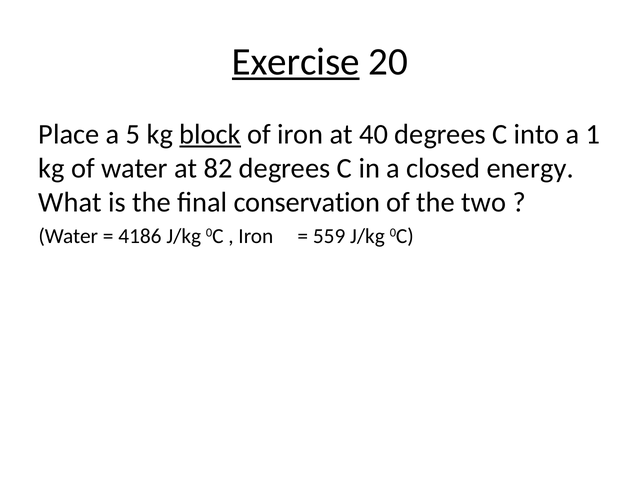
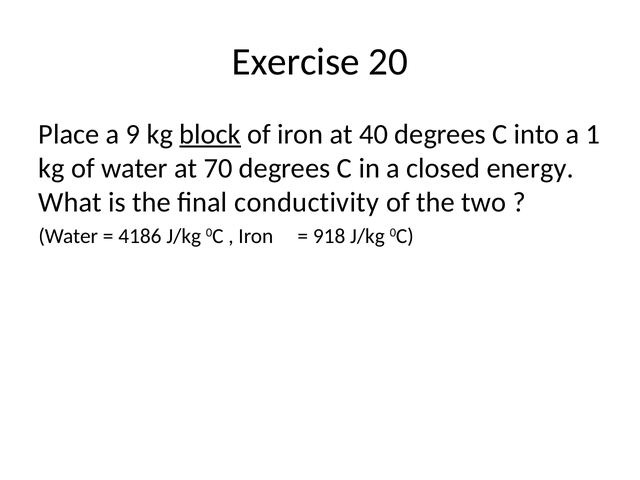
Exercise underline: present -> none
5: 5 -> 9
82: 82 -> 70
conservation: conservation -> conductivity
559: 559 -> 918
